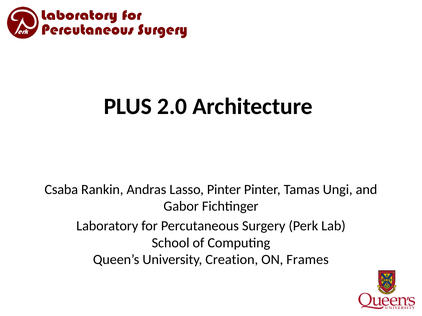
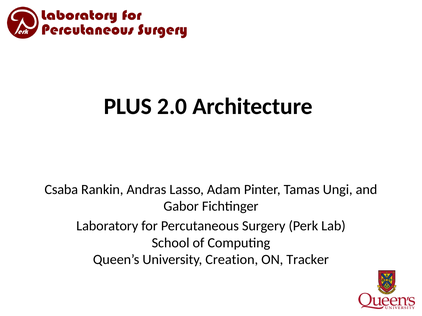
Lasso Pinter: Pinter -> Adam
Frames: Frames -> Tracker
